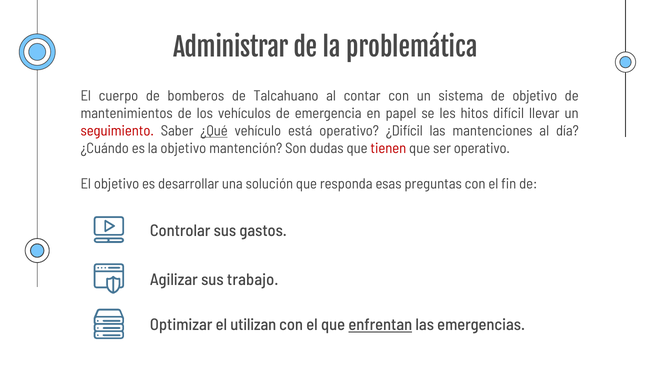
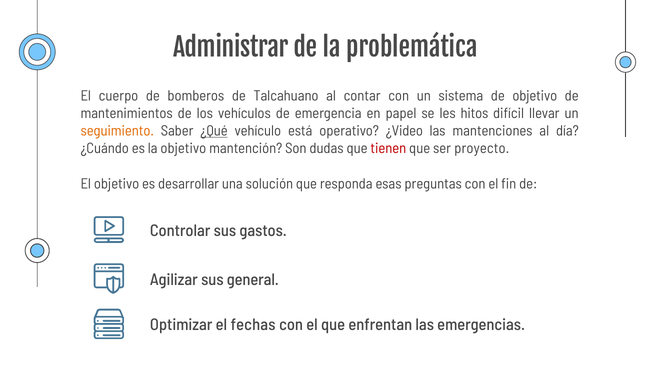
seguimiento colour: red -> orange
¿Difícil: ¿Difícil -> ¿Video
ser operativo: operativo -> proyecto
trabajo: trabajo -> general
utilizan: utilizan -> fechas
enfrentan underline: present -> none
